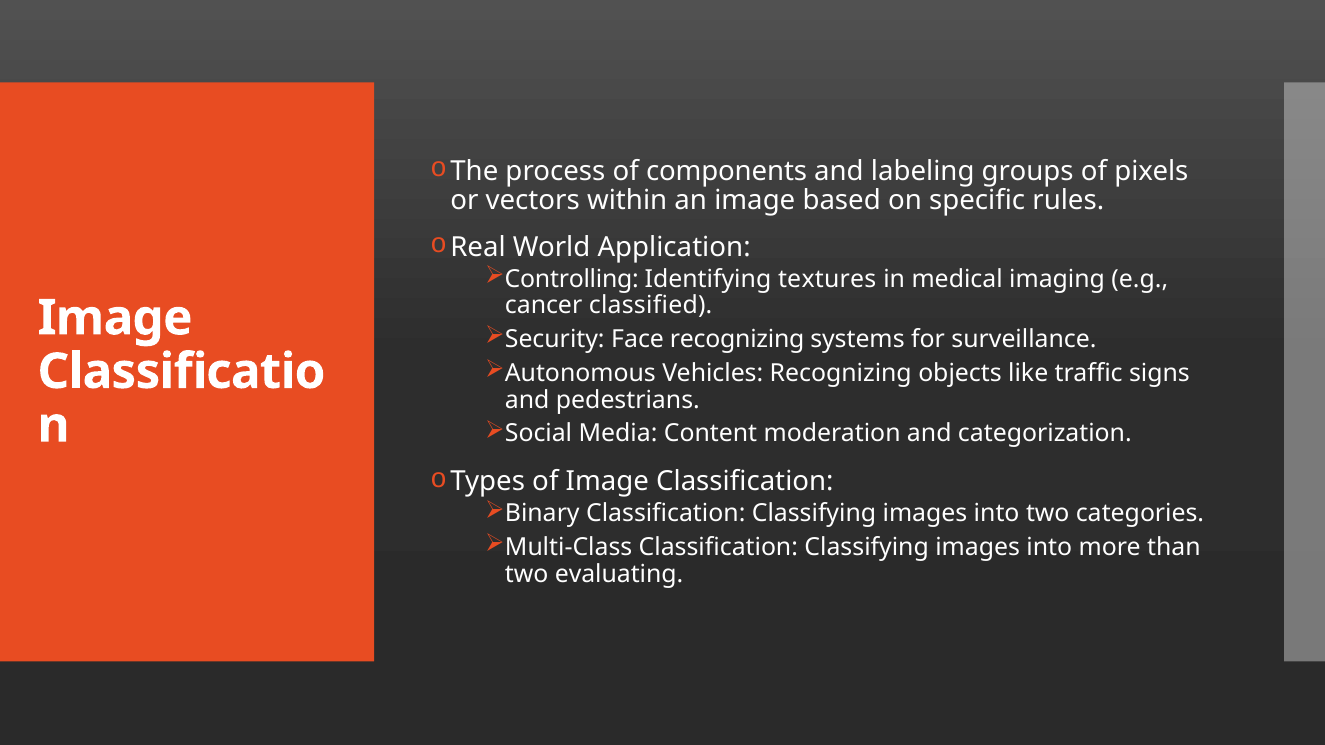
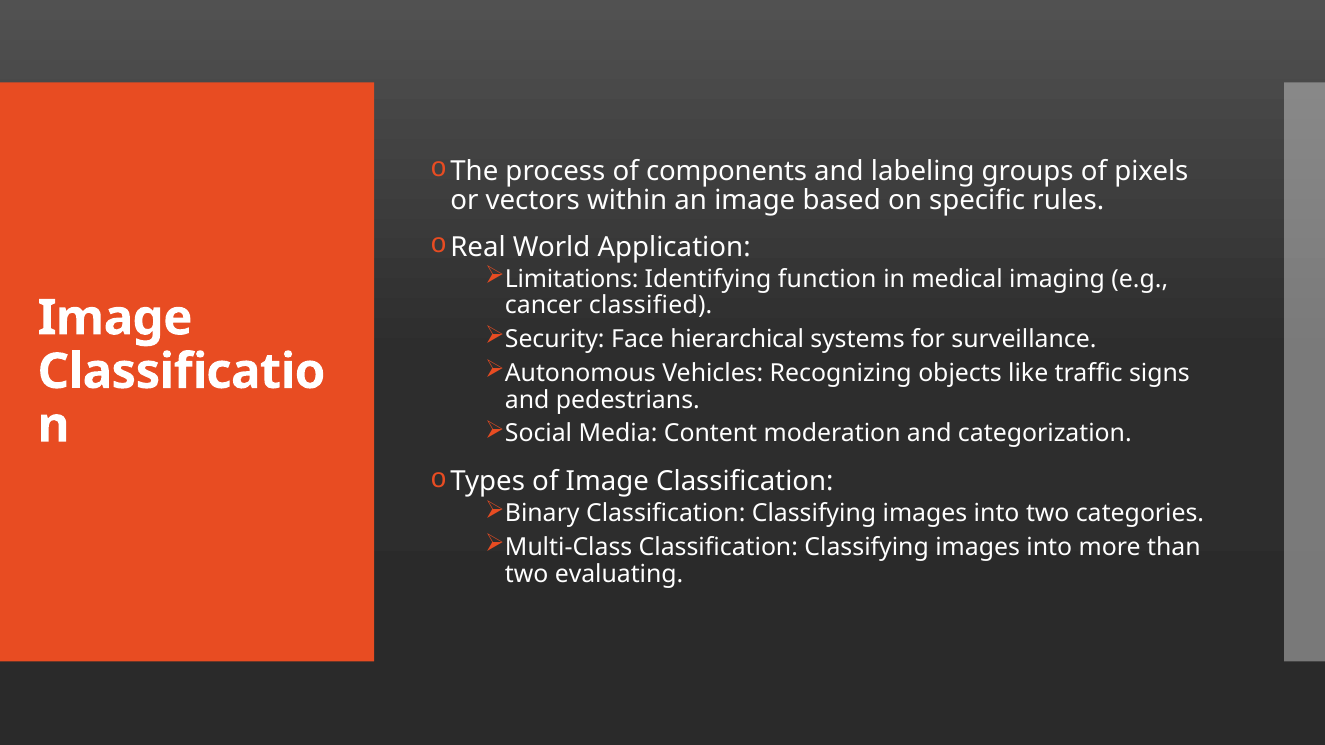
Controlling: Controlling -> Limitations
textures: textures -> function
Face recognizing: recognizing -> hierarchical
